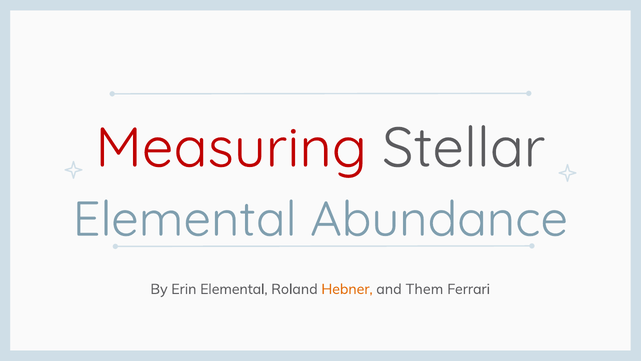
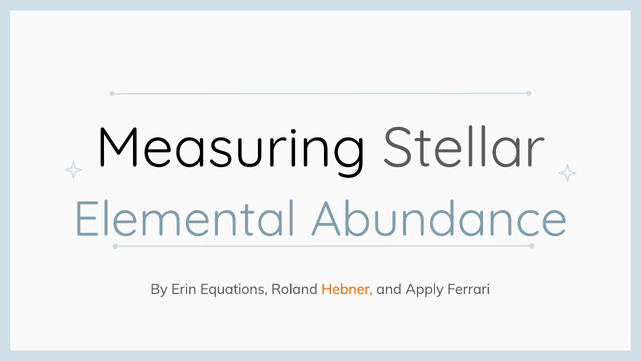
Measuring colour: red -> black
Erin Elemental: Elemental -> Equations
Them: Them -> Apply
